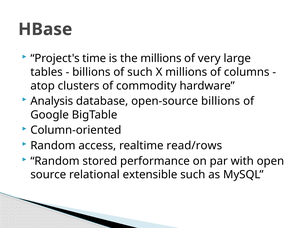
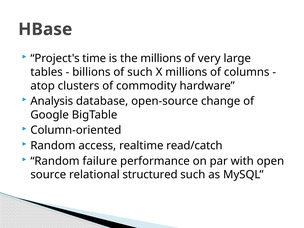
open-source billions: billions -> change
read/rows: read/rows -> read/catch
stored: stored -> failure
extensible: extensible -> structured
